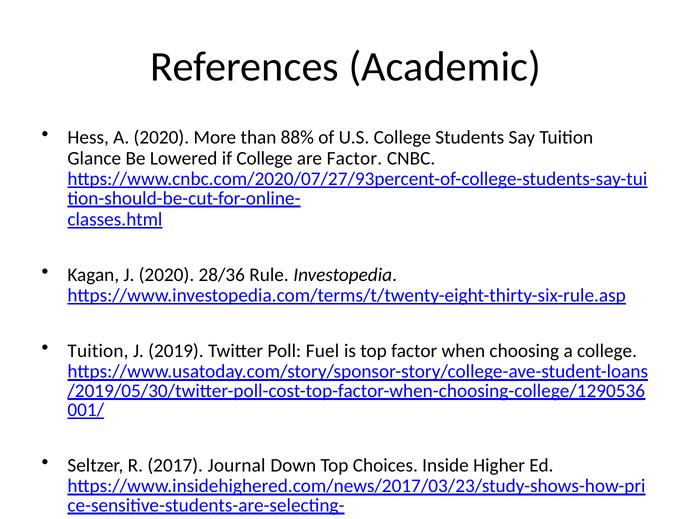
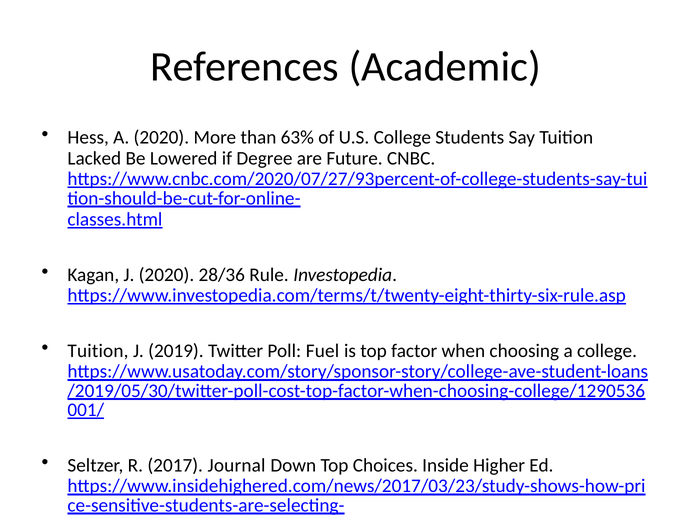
88%: 88% -> 63%
Glance: Glance -> Lacked
if College: College -> Degree
are Factor: Factor -> Future
